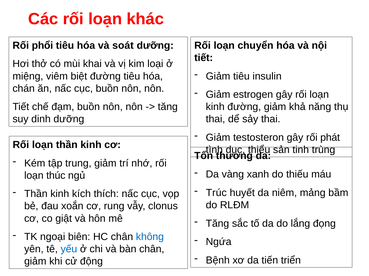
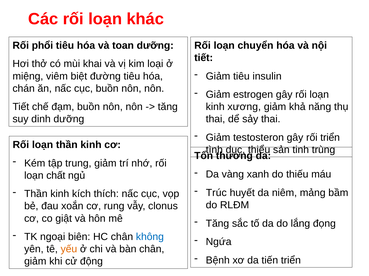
soát: soát -> toan
kinh đường: đường -> xương
rối phát: phát -> triển
thúc: thúc -> chất
yếu colour: blue -> orange
